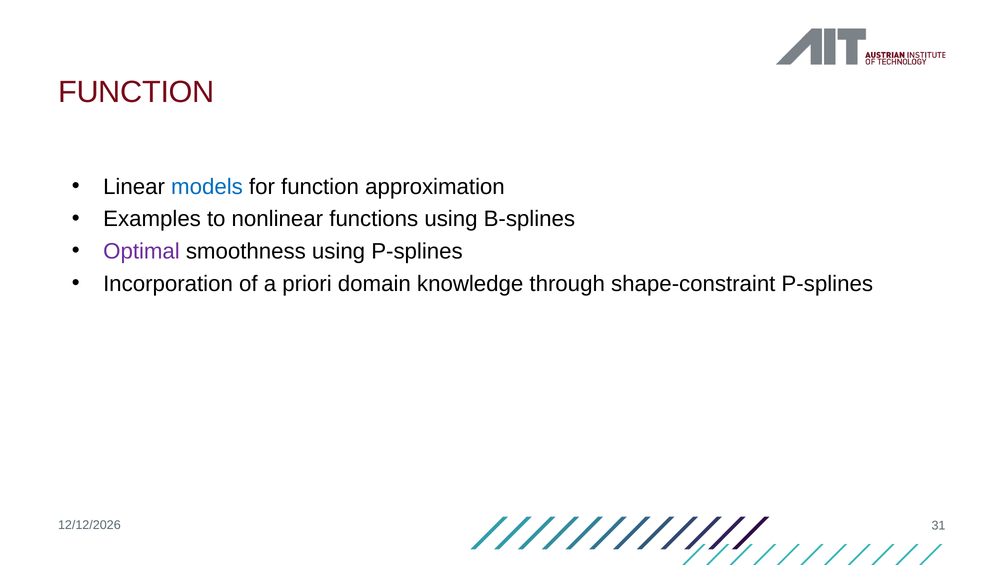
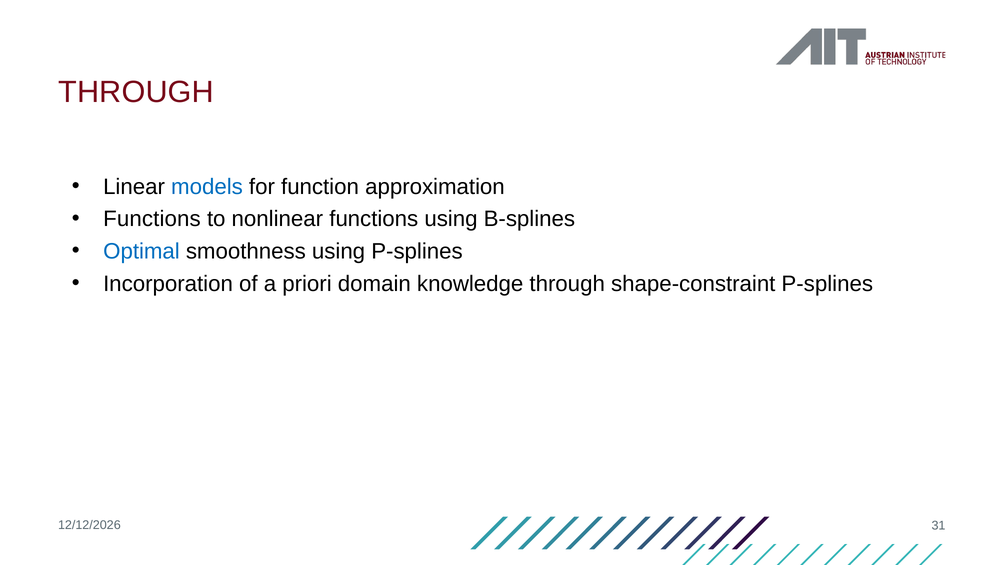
FUNCTION at (136, 92): FUNCTION -> THROUGH
Examples at (152, 219): Examples -> Functions
Optimal colour: purple -> blue
